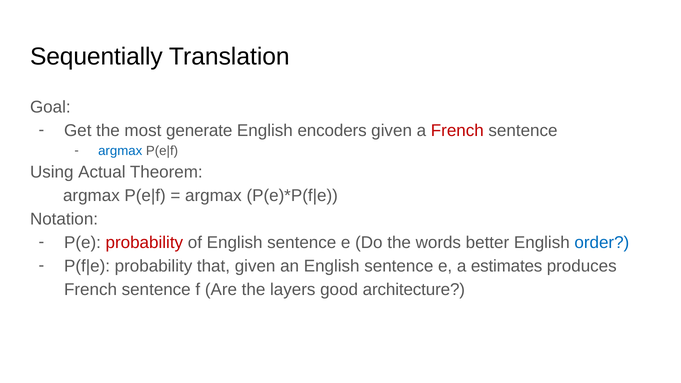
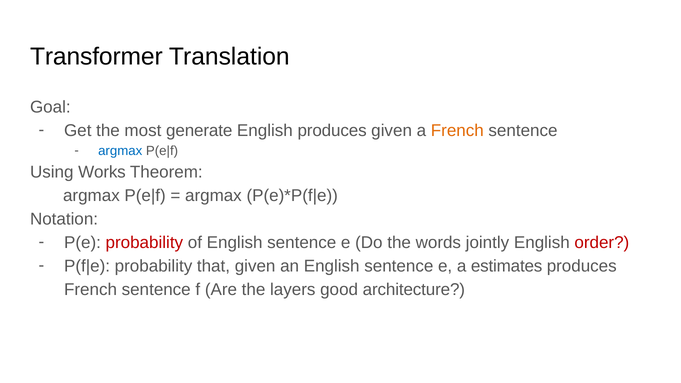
Sequentially: Sequentially -> Transformer
English encoders: encoders -> produces
French at (457, 131) colour: red -> orange
Actual: Actual -> Works
better: better -> jointly
order colour: blue -> red
